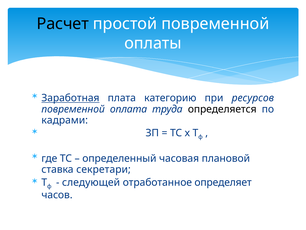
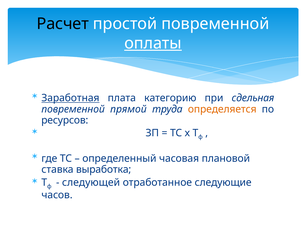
оплаты underline: none -> present
ресурсов: ресурсов -> сдельная
оплата: оплата -> прямой
определяется colour: black -> orange
кадрами: кадрами -> ресурсов
секретари: секретари -> выработка
определяет: определяет -> следующие
